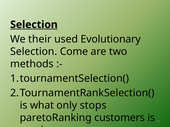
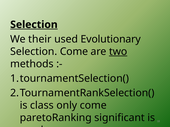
two underline: none -> present
what: what -> class
only stops: stops -> come
customers: customers -> significant
